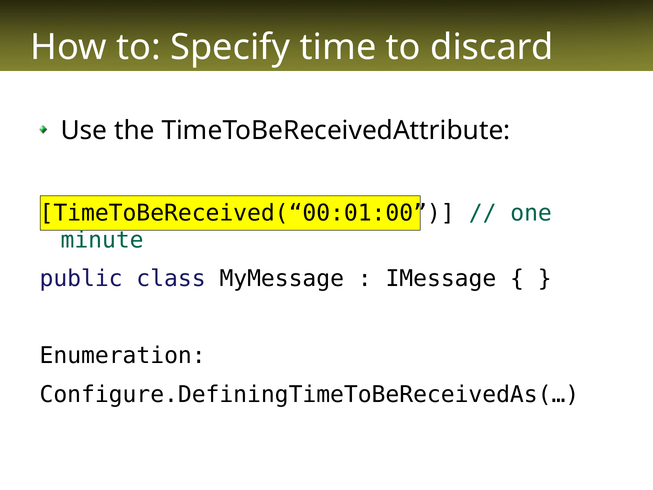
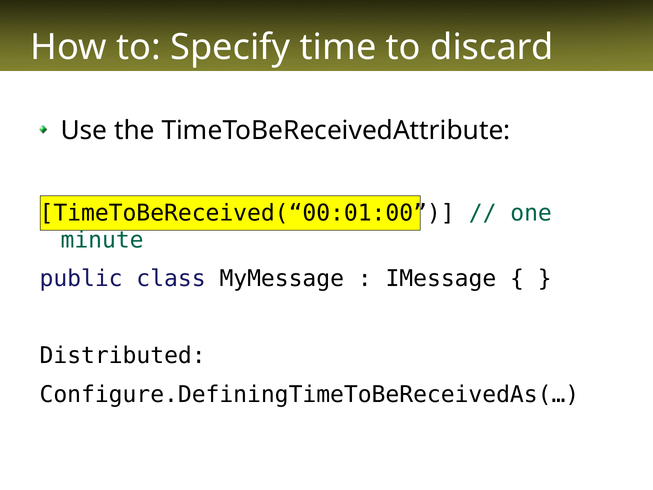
Enumeration: Enumeration -> Distributed
